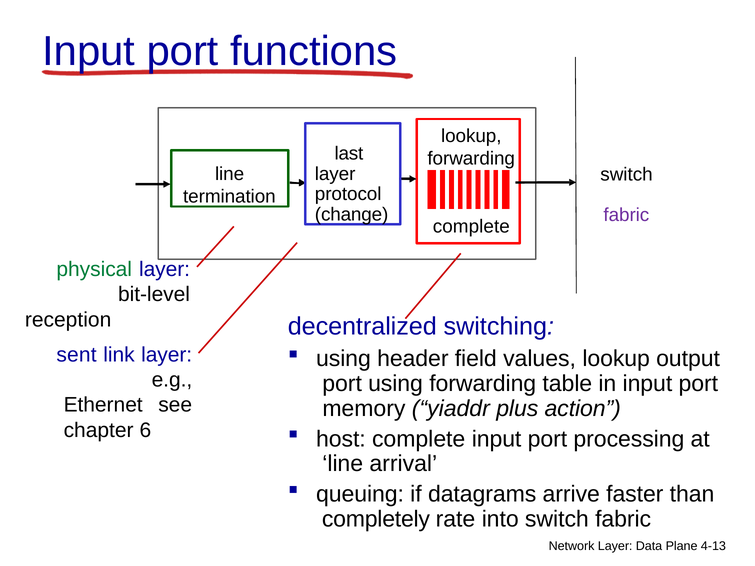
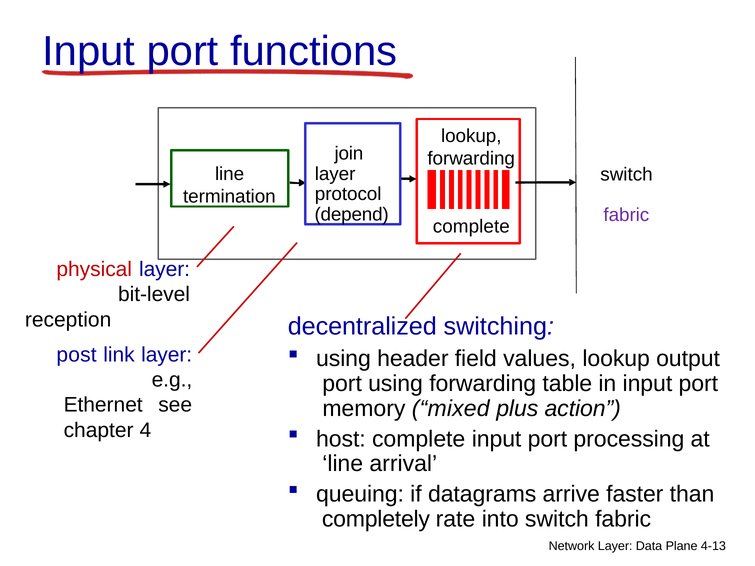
last: last -> join
change: change -> depend
physical colour: green -> red
sent: sent -> post
yiaddr: yiaddr -> mixed
6: 6 -> 4
